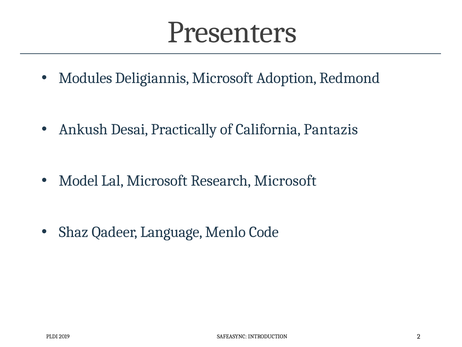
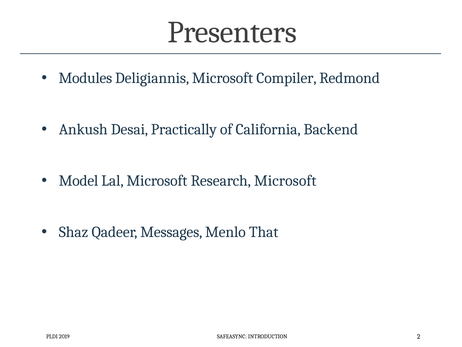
Adoption: Adoption -> Compiler
Pantazis: Pantazis -> Backend
Language: Language -> Messages
Code: Code -> That
